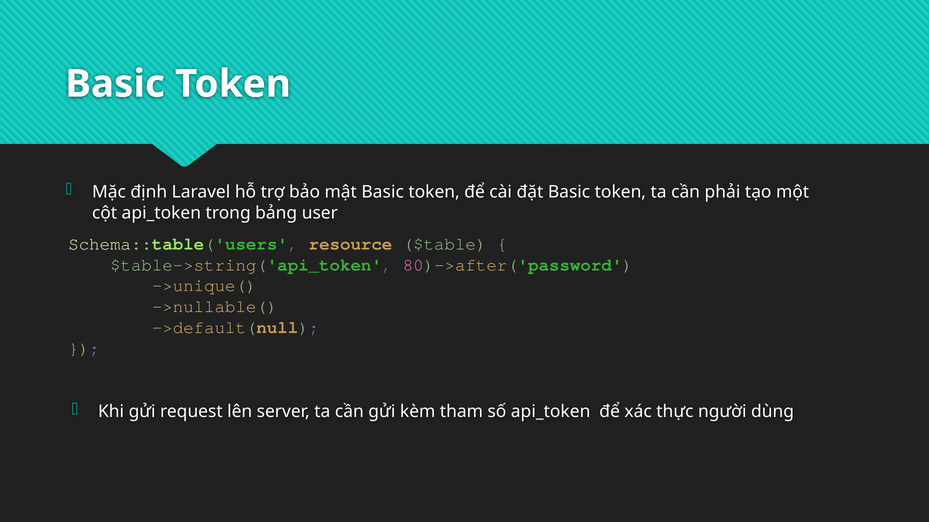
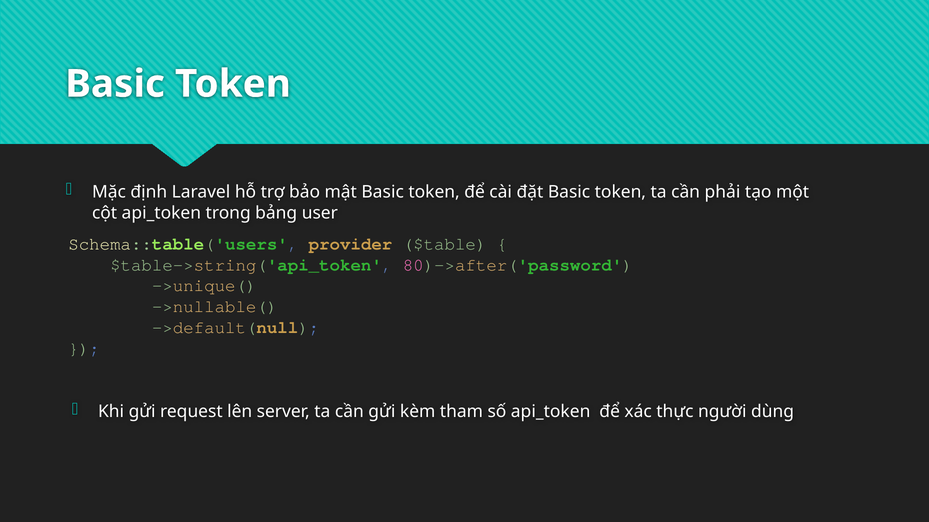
resource: resource -> provider
